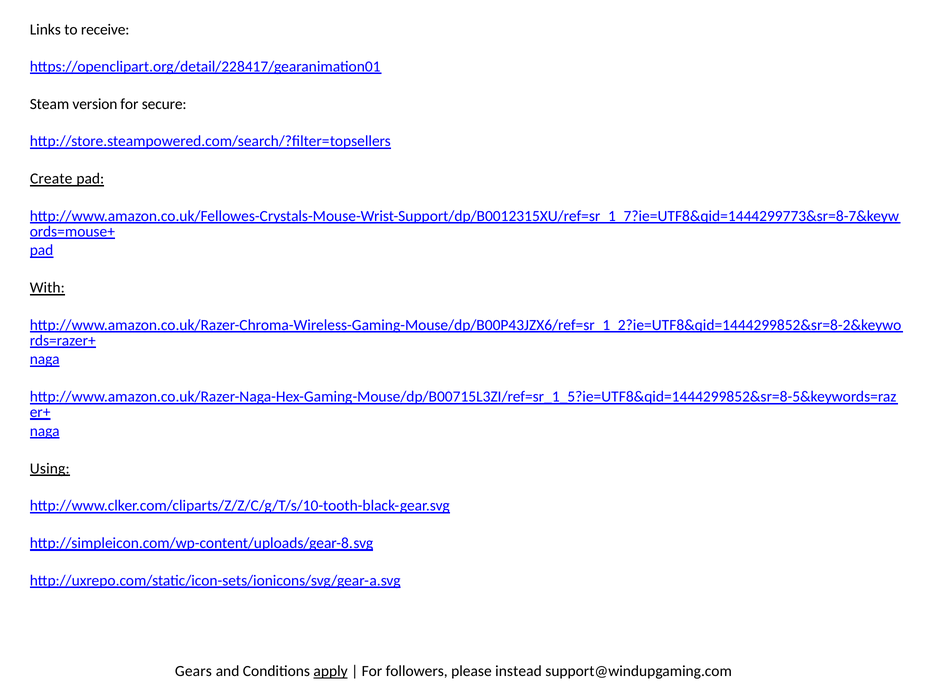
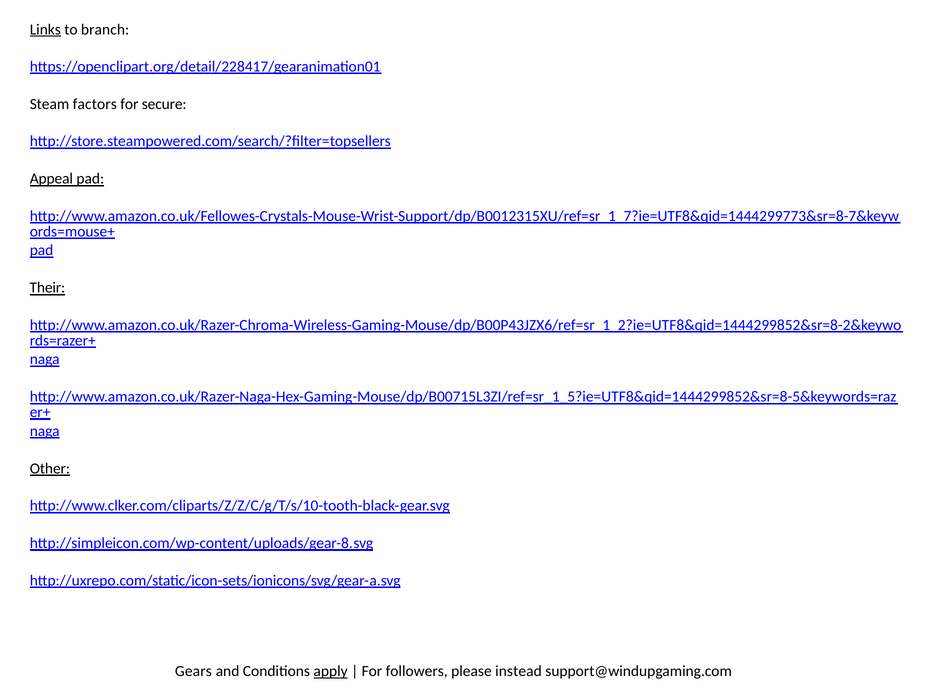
Links underline: none -> present
receive: receive -> branch
version: version -> factors
Create: Create -> Appeal
With: With -> Their
Using: Using -> Other
